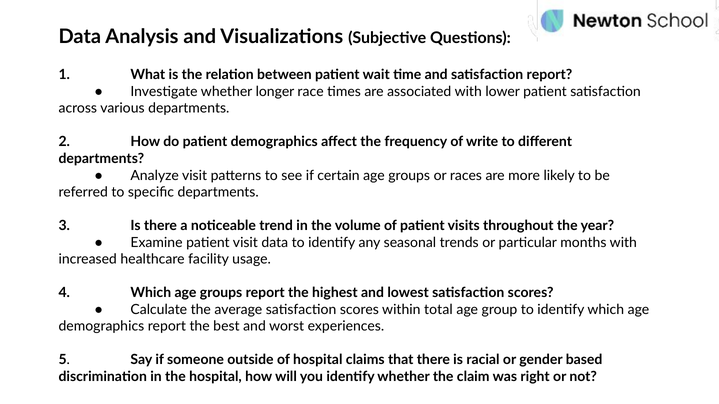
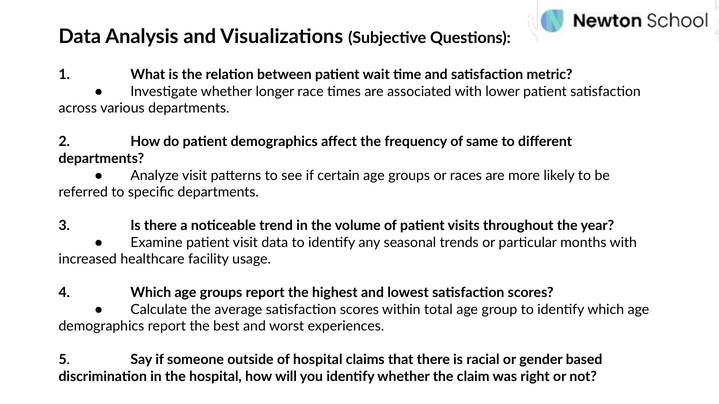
satisfaction report: report -> metric
write: write -> same
